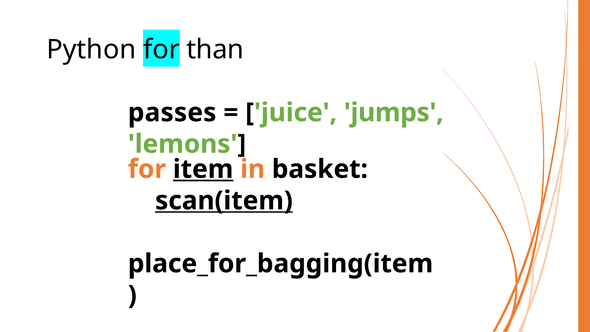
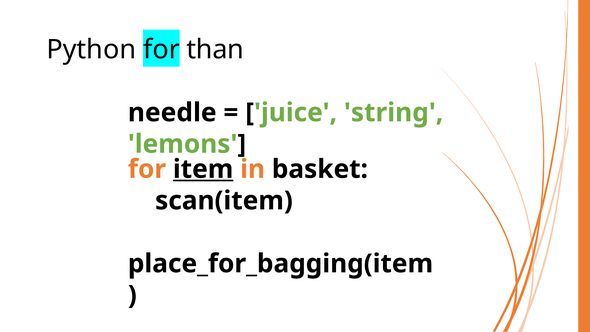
passes: passes -> needle
jumps: jumps -> string
scan(item underline: present -> none
